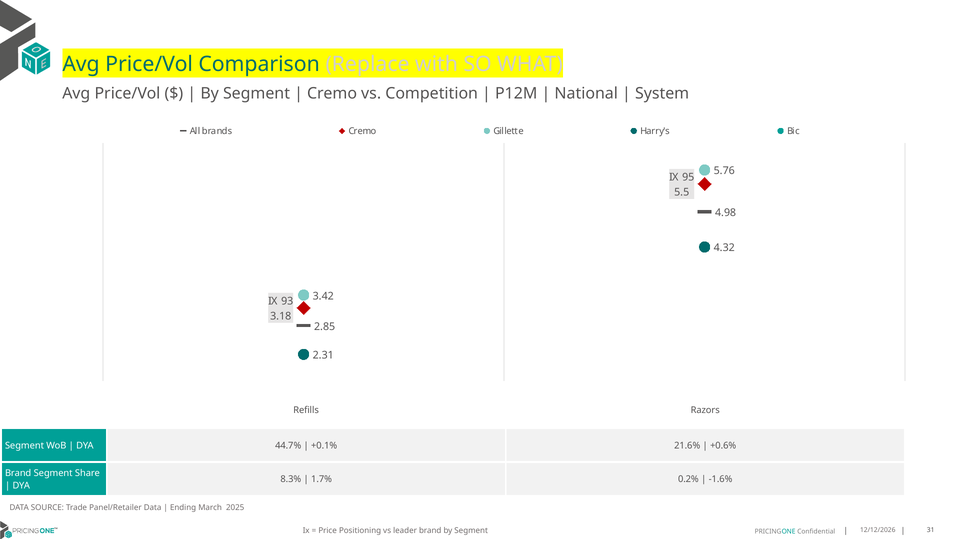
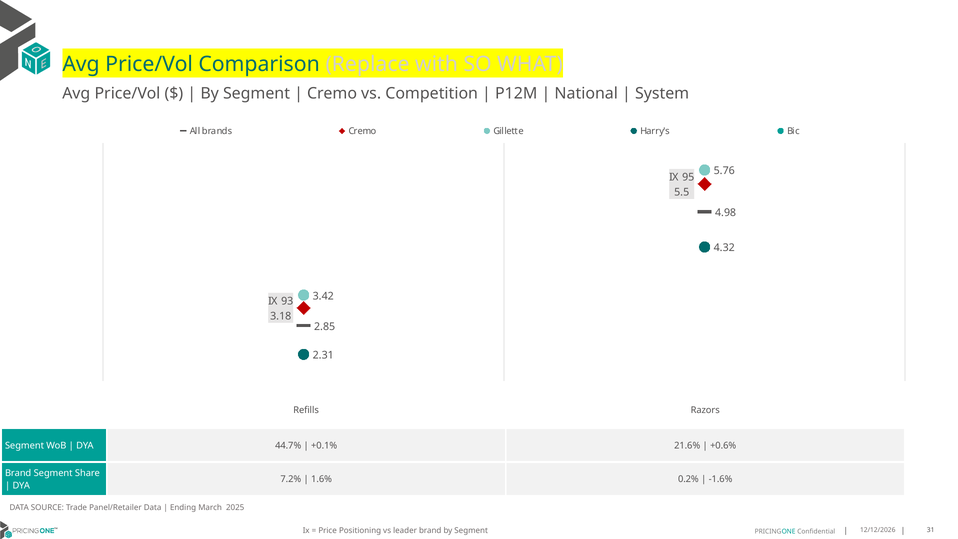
8.3%: 8.3% -> 7.2%
1.7%: 1.7% -> 1.6%
